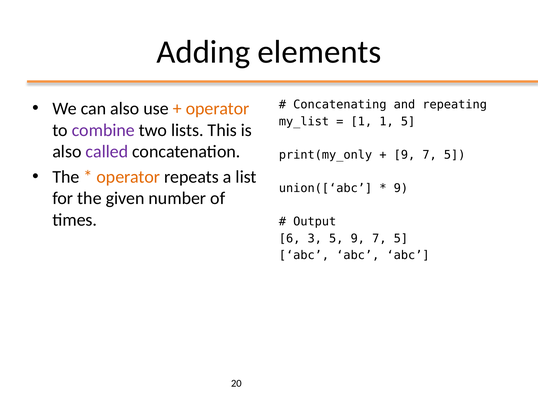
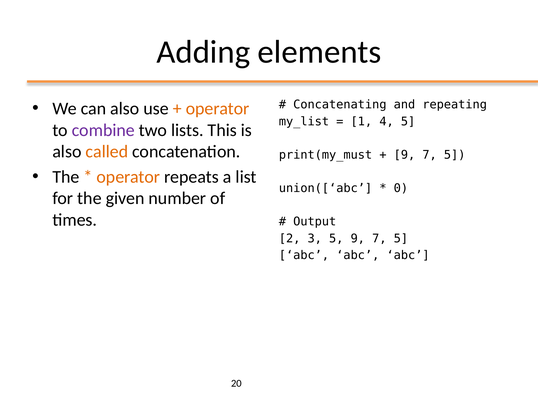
1 1: 1 -> 4
called colour: purple -> orange
print(my_only: print(my_only -> print(my_must
9 at (401, 189): 9 -> 0
6: 6 -> 2
